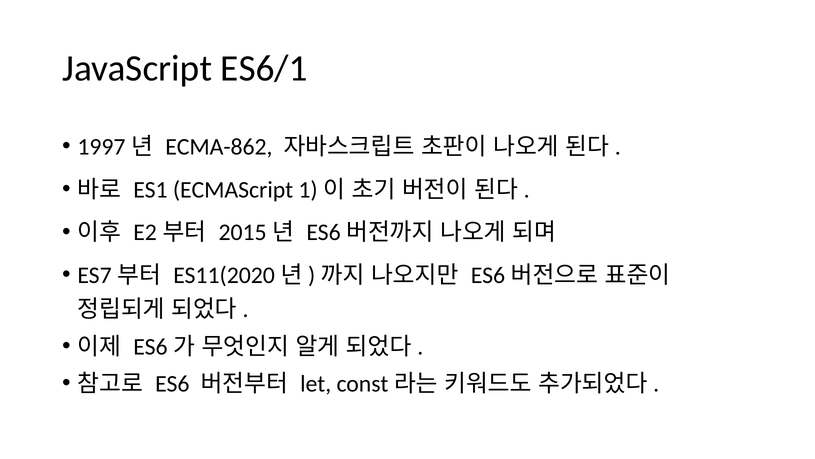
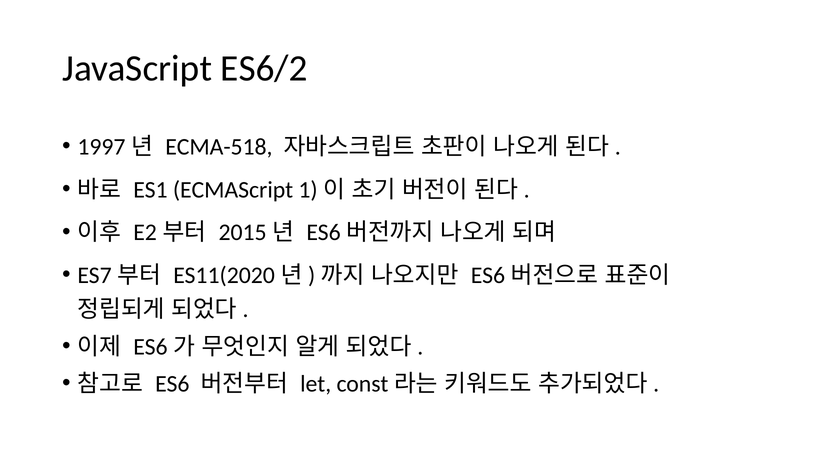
ES6/1: ES6/1 -> ES6/2
ECMA-862: ECMA-862 -> ECMA-518
